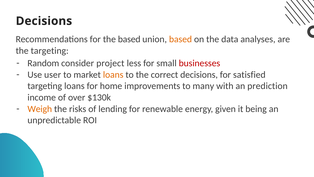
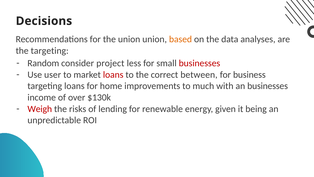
the based: based -> union
loans at (113, 75) colour: orange -> red
correct decisions: decisions -> between
satisfied: satisfied -> business
many: many -> much
an prediction: prediction -> businesses
Weigh colour: orange -> red
